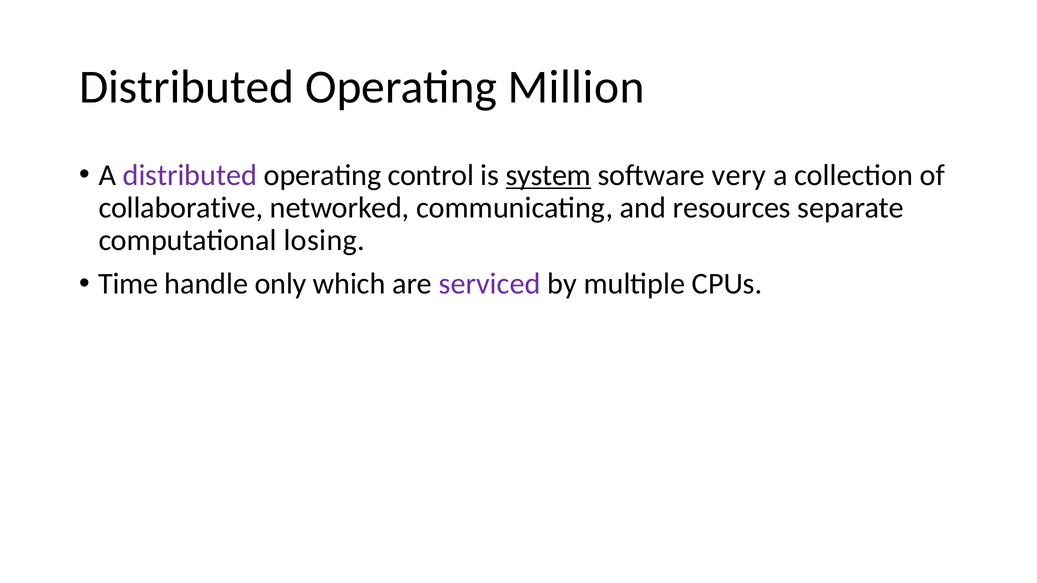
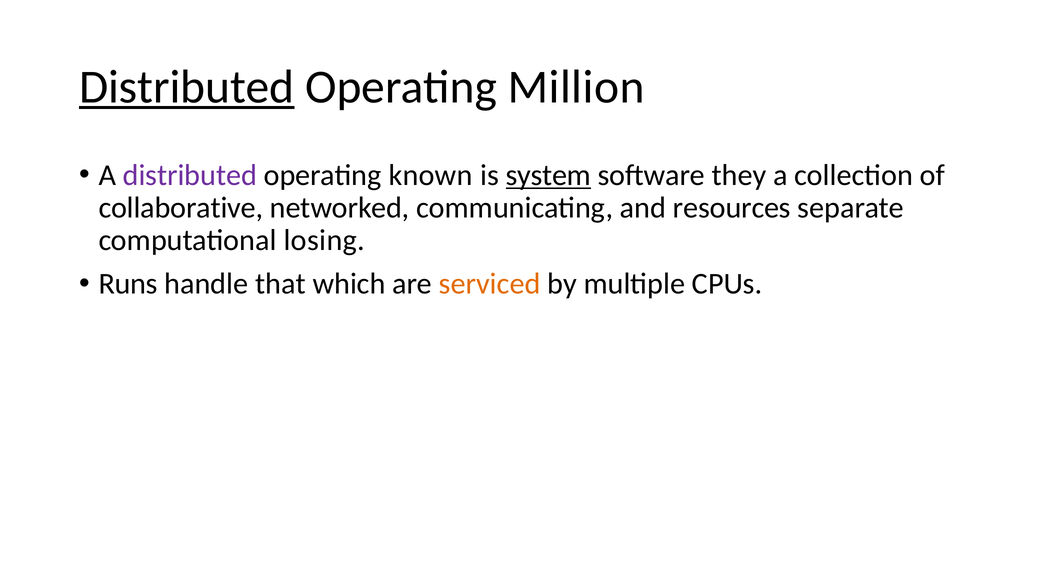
Distributed at (187, 87) underline: none -> present
control: control -> known
very: very -> they
Time: Time -> Runs
only: only -> that
serviced colour: purple -> orange
